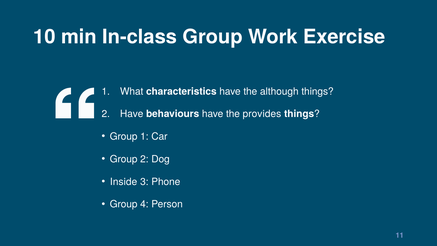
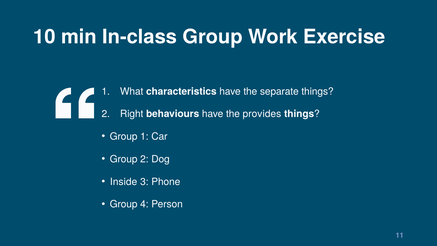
although: although -> separate
2 Have: Have -> Right
